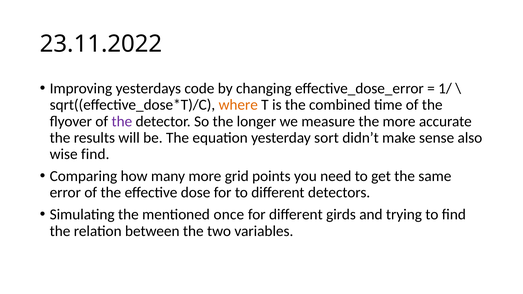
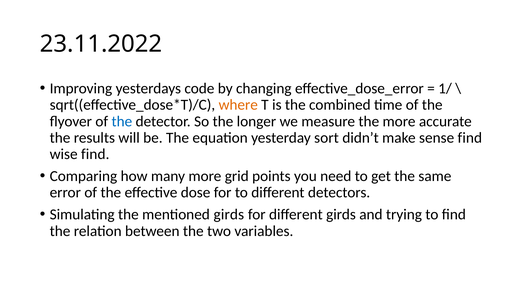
the at (122, 121) colour: purple -> blue
sense also: also -> find
mentioned once: once -> girds
